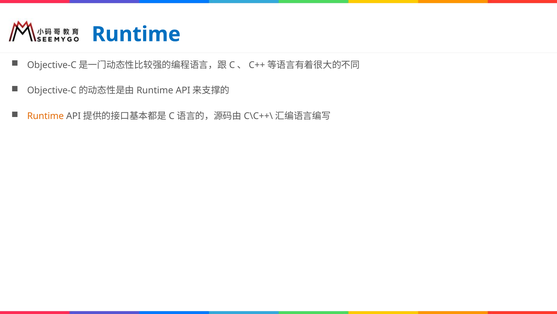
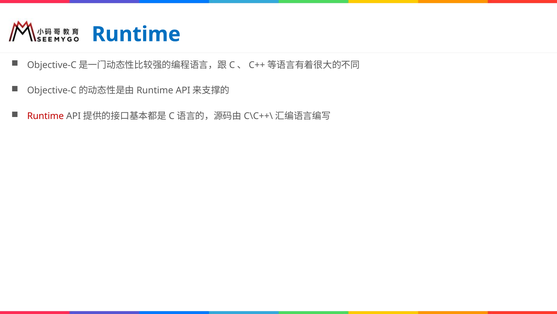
Runtime at (45, 116) colour: orange -> red
